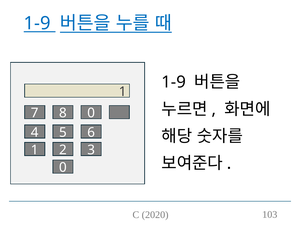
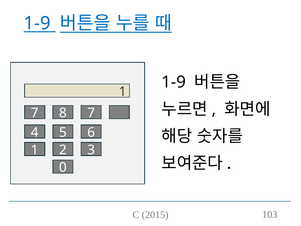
8 0: 0 -> 7
2020: 2020 -> 2015
